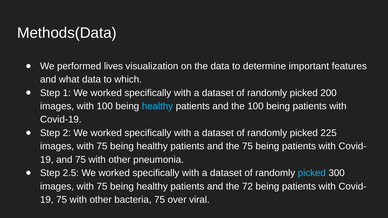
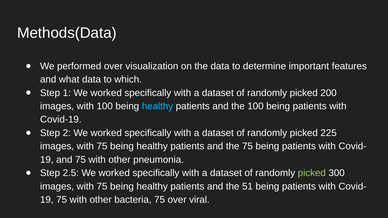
performed lives: lives -> over
picked at (312, 173) colour: light blue -> light green
72: 72 -> 51
